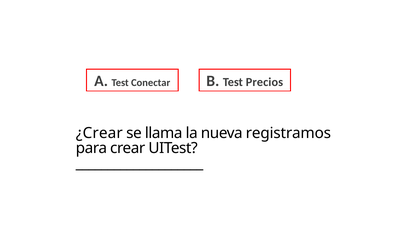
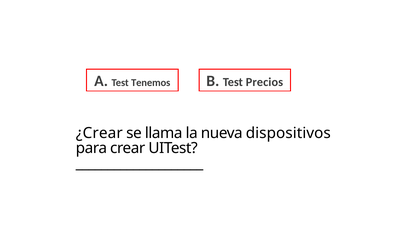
Conectar: Conectar -> Tenemos
registramos: registramos -> dispositivos
